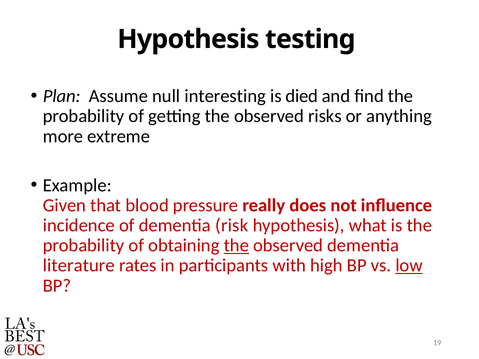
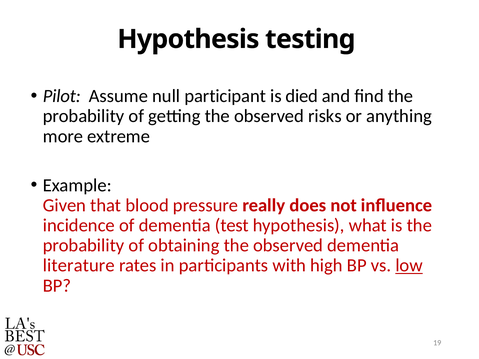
Plan: Plan -> Pilot
interesting: interesting -> participant
risk: risk -> test
the at (236, 246) underline: present -> none
